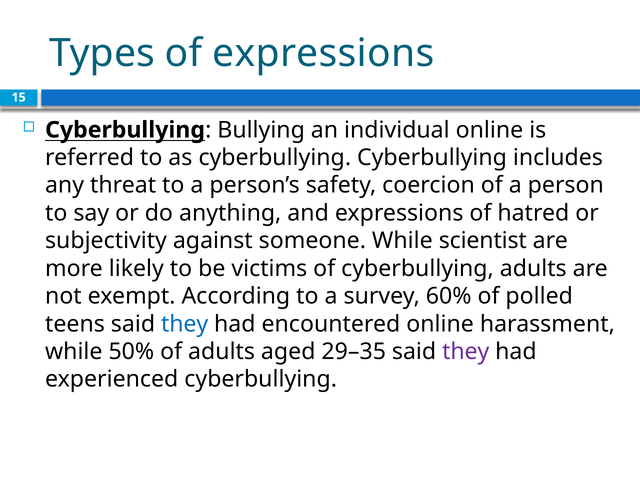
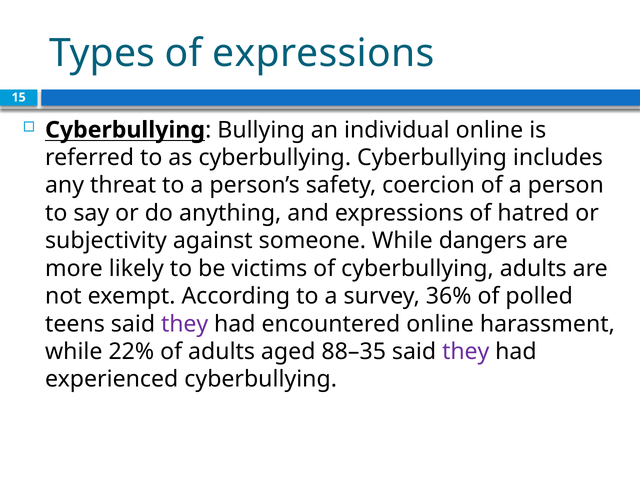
scientist: scientist -> dangers
60%: 60% -> 36%
they at (185, 324) colour: blue -> purple
50%: 50% -> 22%
29–35: 29–35 -> 88–35
